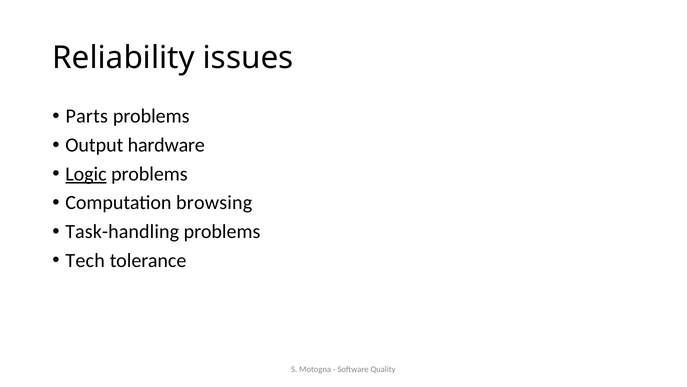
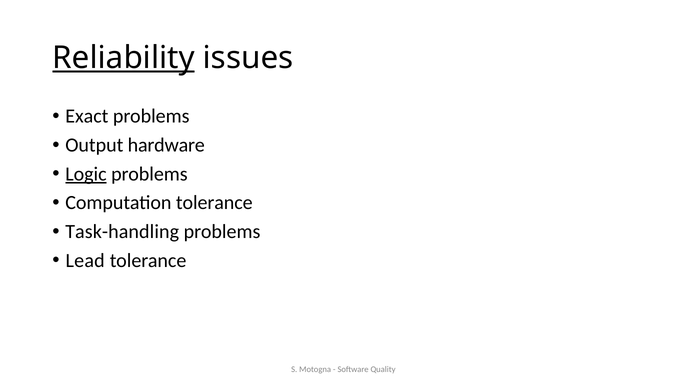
Reliability underline: none -> present
Parts: Parts -> Exact
Computation browsing: browsing -> tolerance
Tech: Tech -> Lead
